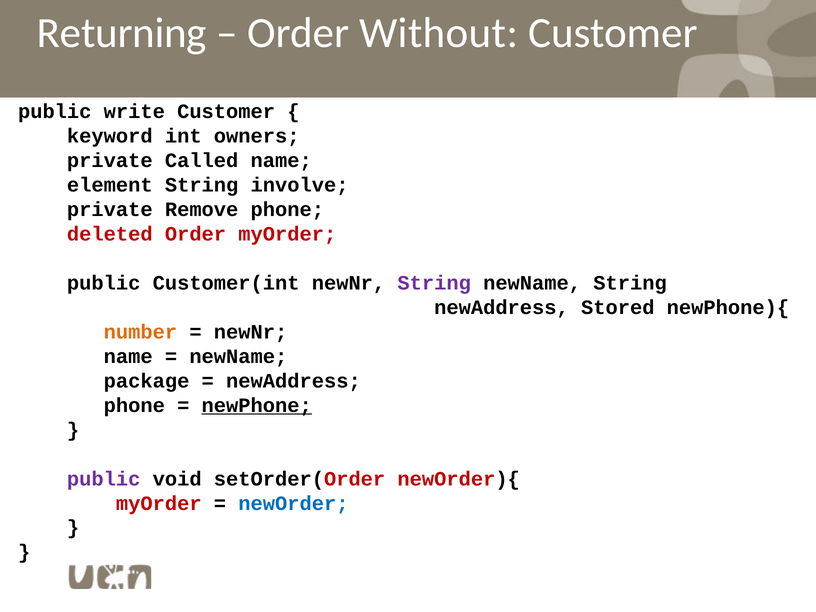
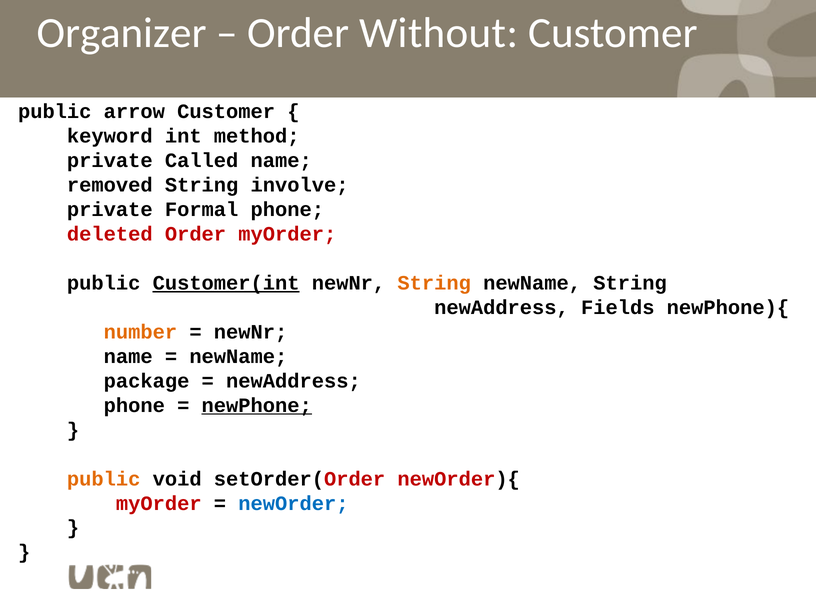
Returning: Returning -> Organizer
write: write -> arrow
owners: owners -> method
element: element -> removed
Remove: Remove -> Formal
Customer(int underline: none -> present
String at (434, 283) colour: purple -> orange
Stored: Stored -> Fields
public at (104, 479) colour: purple -> orange
